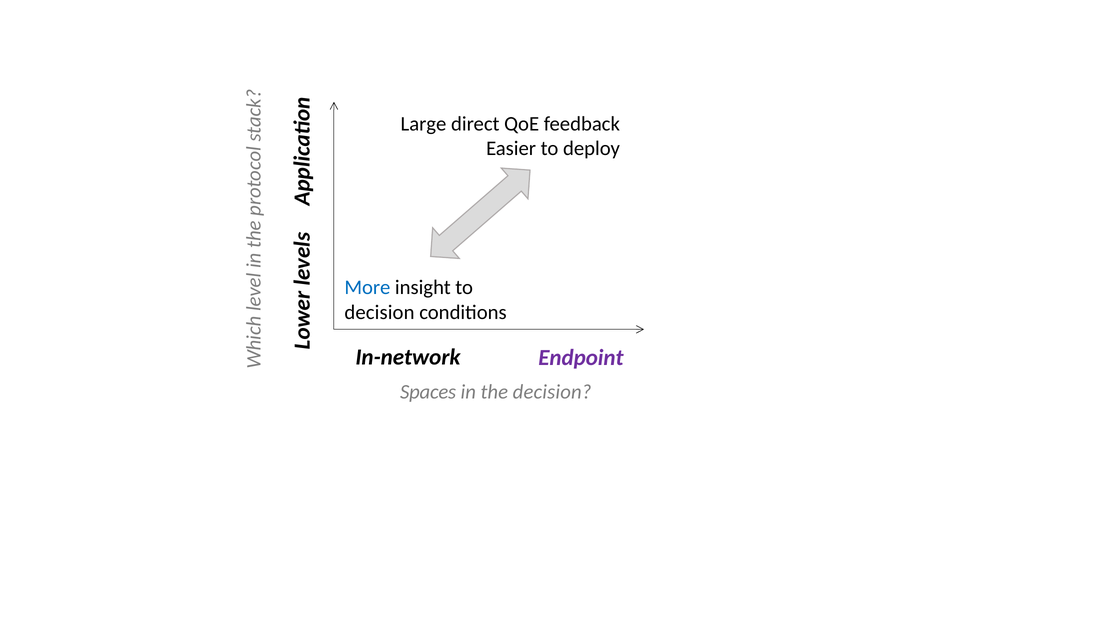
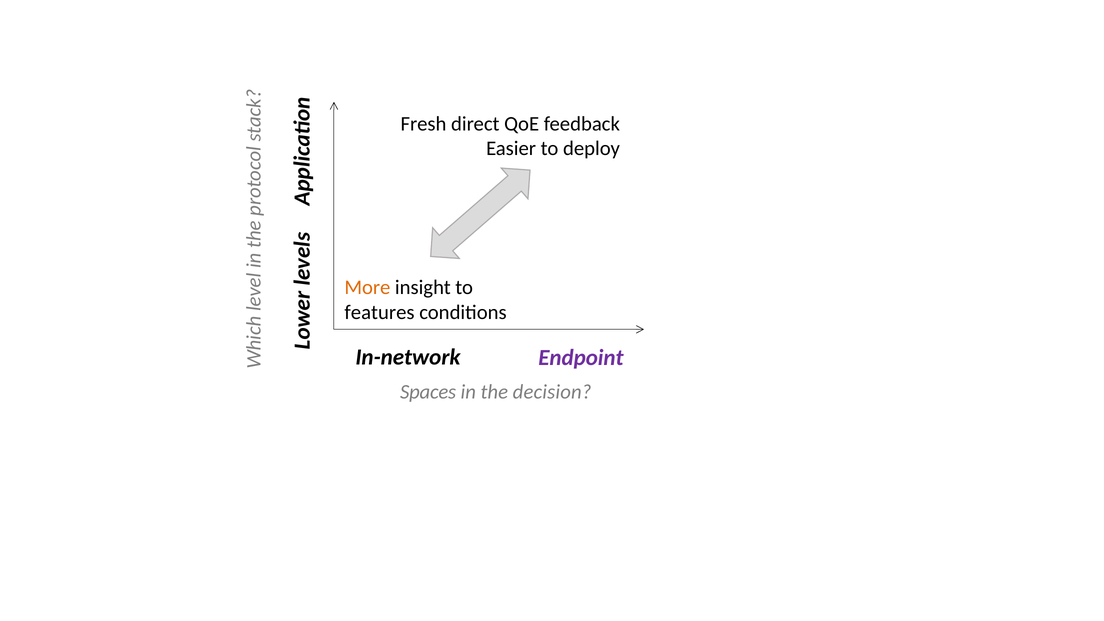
Large: Large -> Fresh
More colour: blue -> orange
decision at (379, 312): decision -> features
